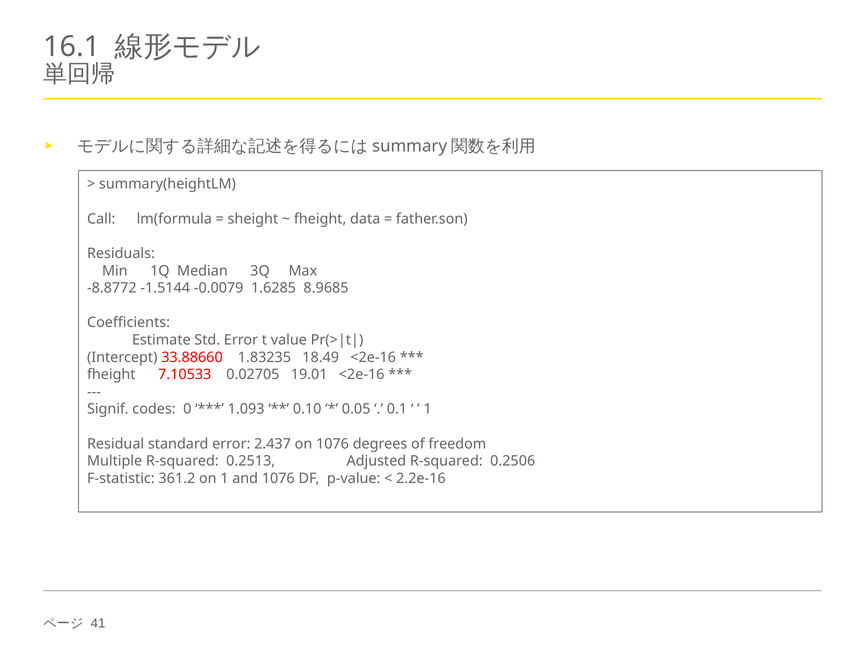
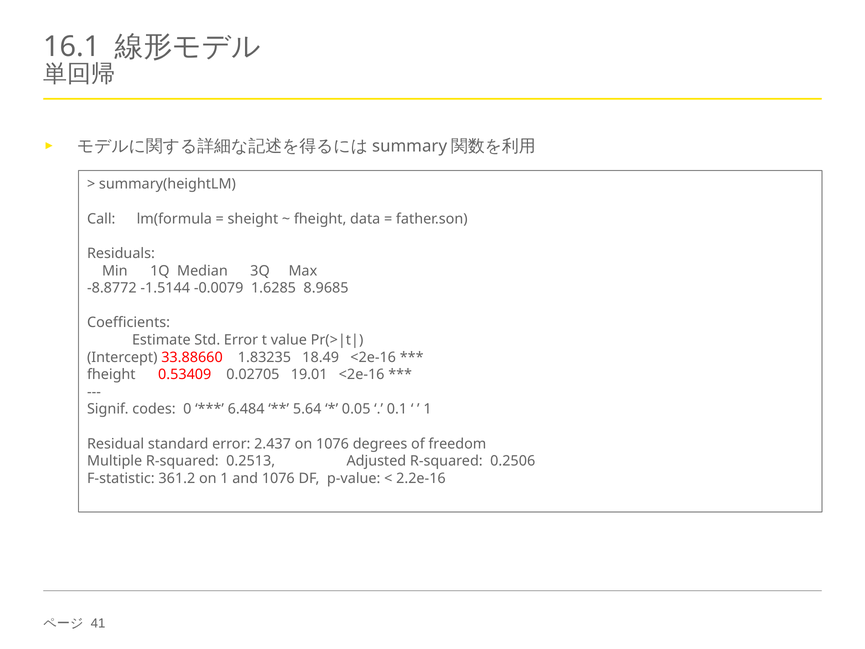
7.10533: 7.10533 -> 0.53409
1.093: 1.093 -> 6.484
0.10: 0.10 -> 5.64
